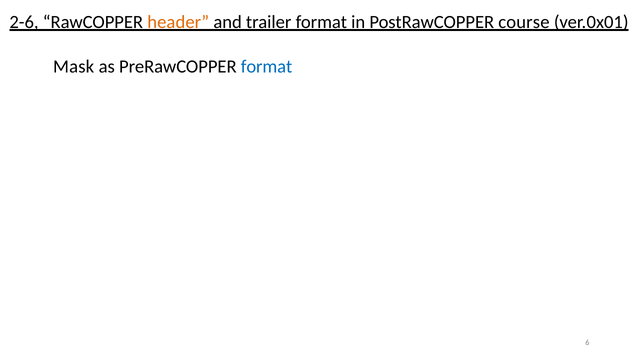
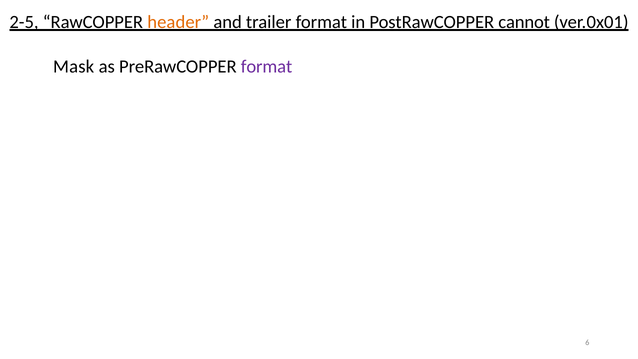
2-6: 2-6 -> 2-5
course: course -> cannot
format at (267, 67) colour: blue -> purple
